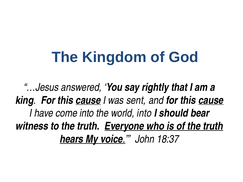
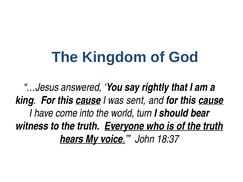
world into: into -> turn
